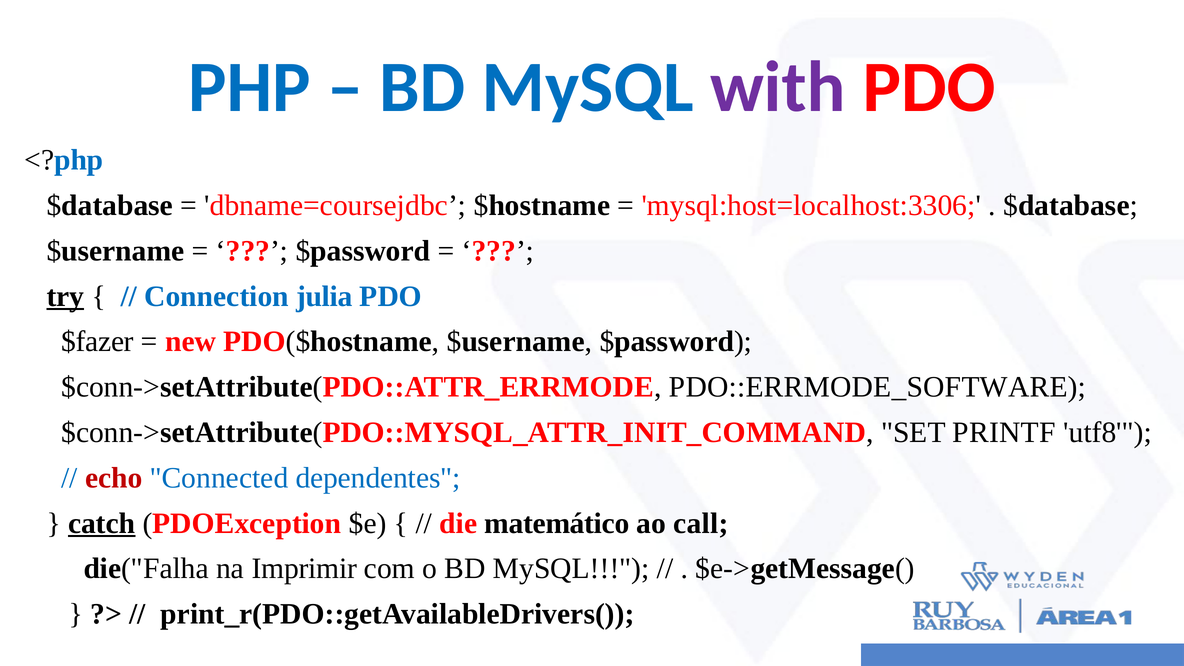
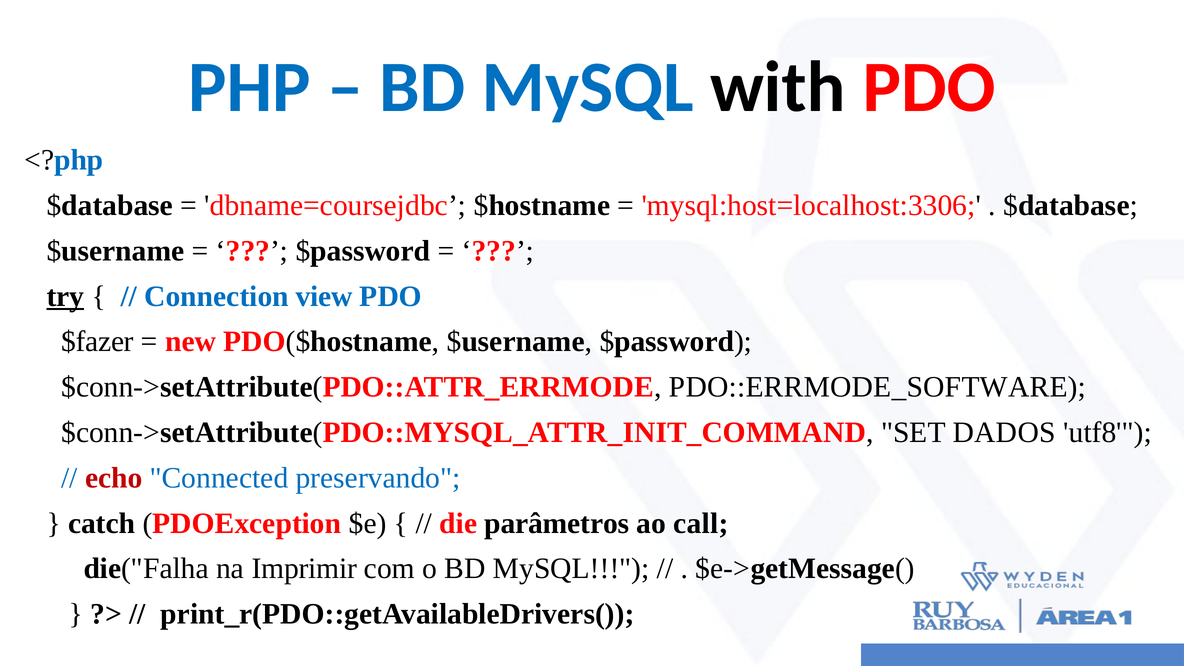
with colour: purple -> black
julia: julia -> view
PRINTF: PRINTF -> DADOS
dependentes: dependentes -> preservando
catch underline: present -> none
matemático: matemático -> parâmetros
